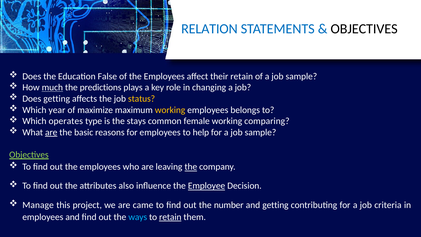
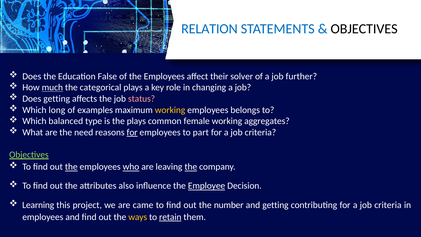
their retain: retain -> solver
of a job sample: sample -> further
predictions: predictions -> categorical
status colour: yellow -> pink
year: year -> long
maximize: maximize -> examples
operates: operates -> balanced
the stays: stays -> plays
comparing: comparing -> aggregates
are at (51, 132) underline: present -> none
basic: basic -> need
for at (132, 132) underline: none -> present
help: help -> part
sample at (260, 132): sample -> criteria
the at (71, 167) underline: none -> present
who underline: none -> present
Manage: Manage -> Learning
ways colour: light blue -> yellow
